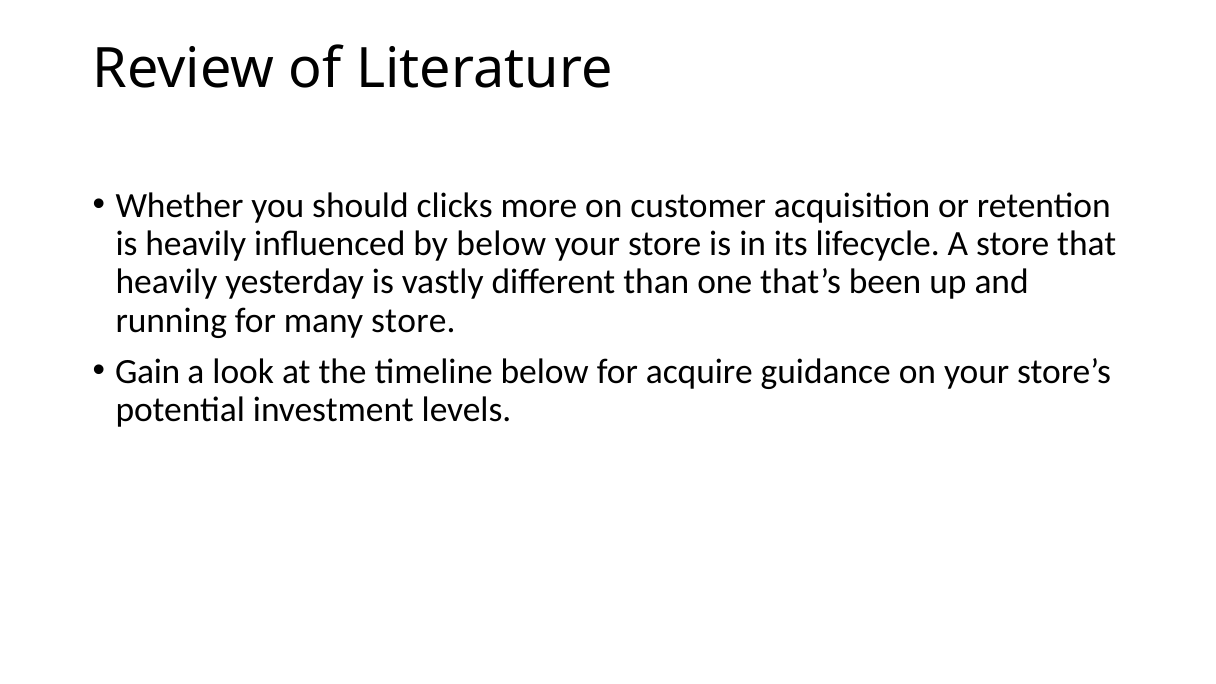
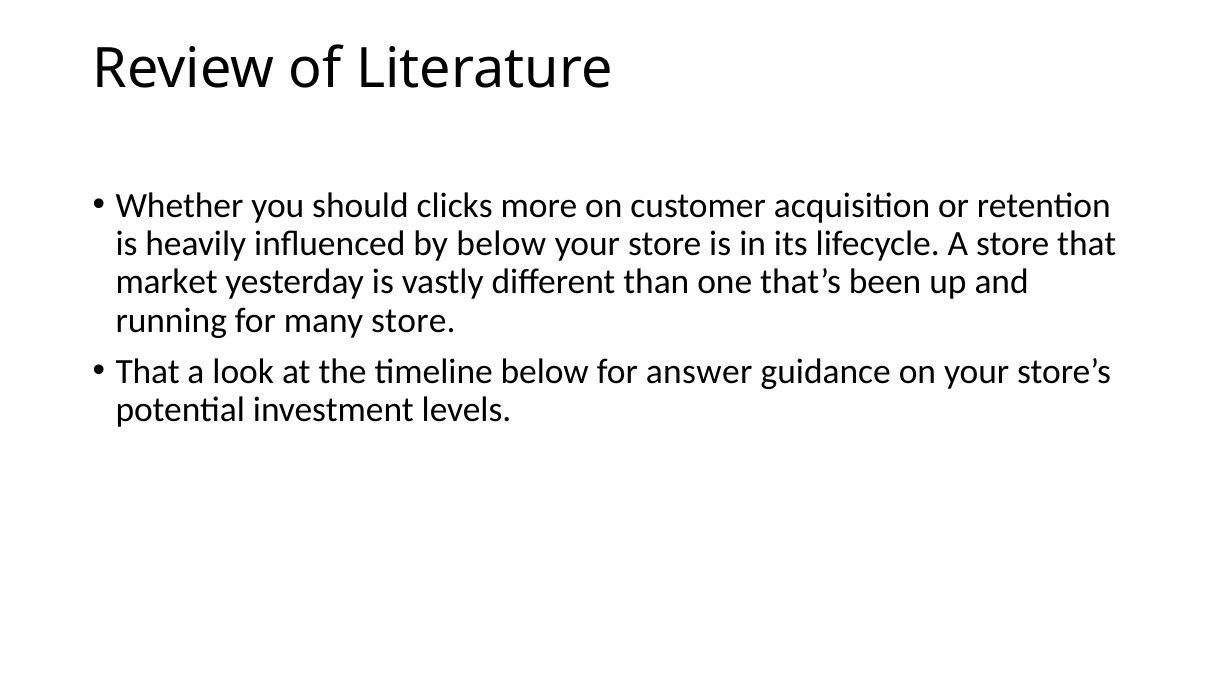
heavily at (166, 282): heavily -> market
Gain at (148, 372): Gain -> That
acquire: acquire -> answer
